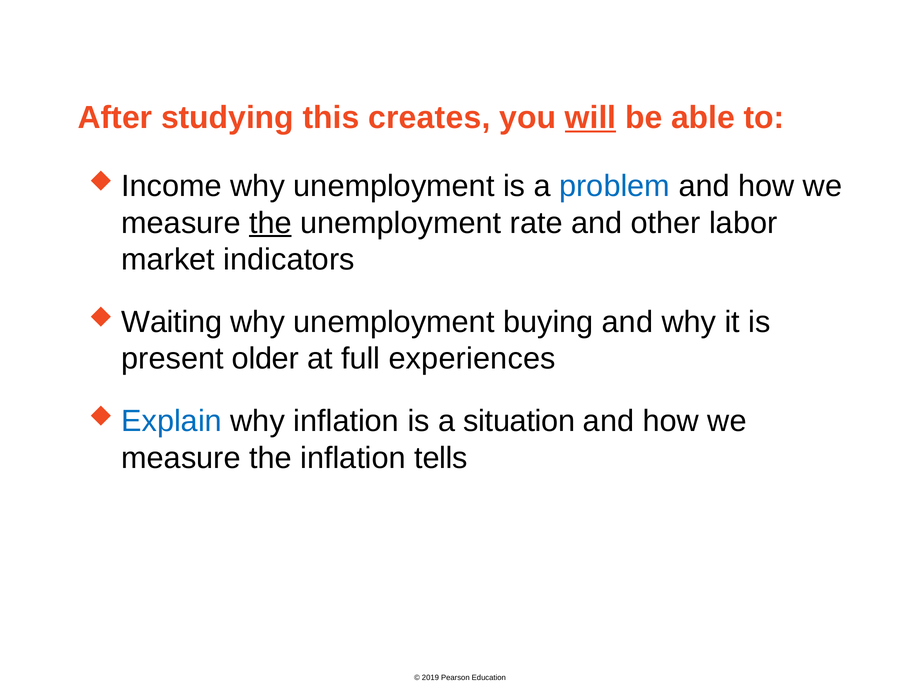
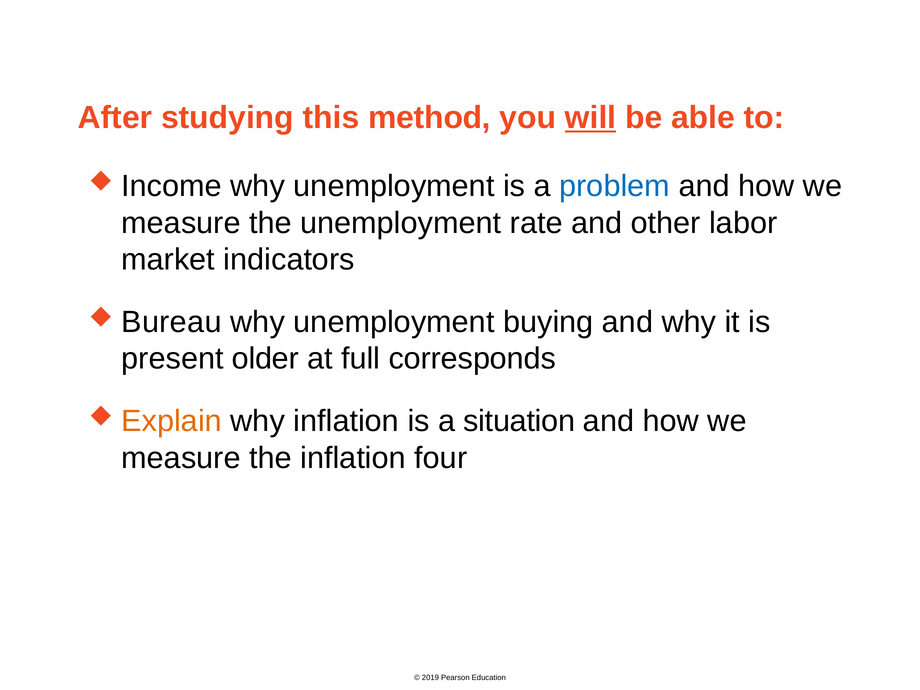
creates: creates -> method
the at (270, 223) underline: present -> none
Waiting: Waiting -> Bureau
experiences: experiences -> corresponds
Explain colour: blue -> orange
tells: tells -> four
